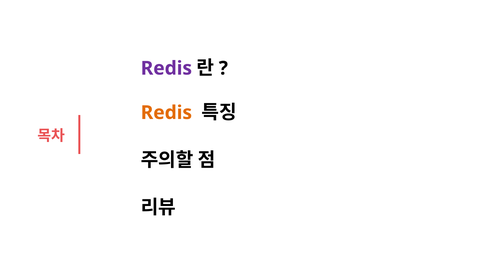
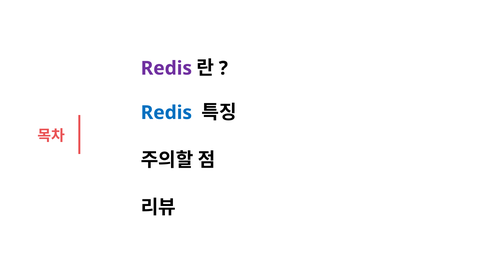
Redis at (166, 113) colour: orange -> blue
